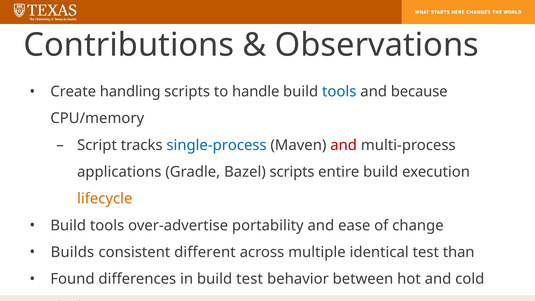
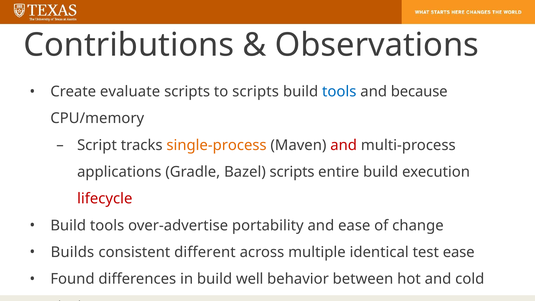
handling: handling -> evaluate
to handle: handle -> scripts
single-process colour: blue -> orange
lifecycle colour: orange -> red
test than: than -> ease
build test: test -> well
